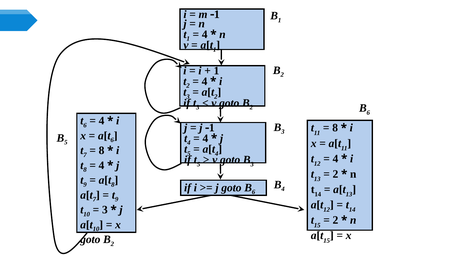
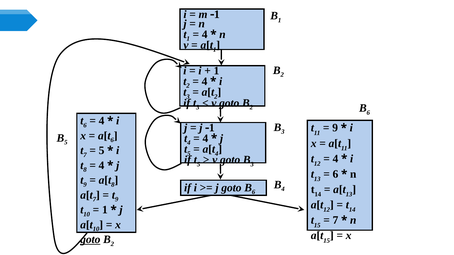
8 at (335, 128): 8 -> 9
8 at (102, 151): 8 -> 5
2 at (335, 174): 2 -> 6
3 at (105, 210): 3 -> 1
2 at (335, 221): 2 -> 7
goto at (90, 240) underline: none -> present
